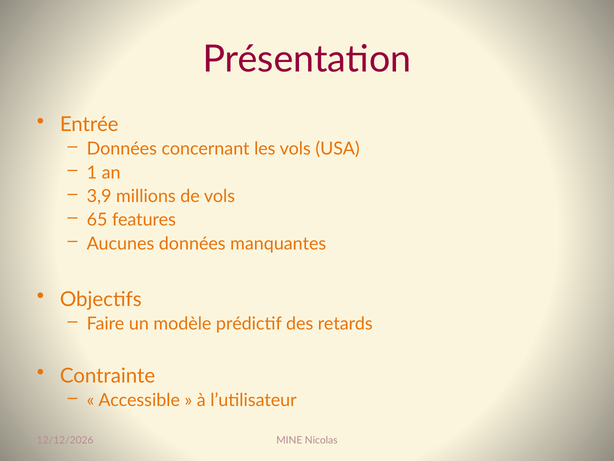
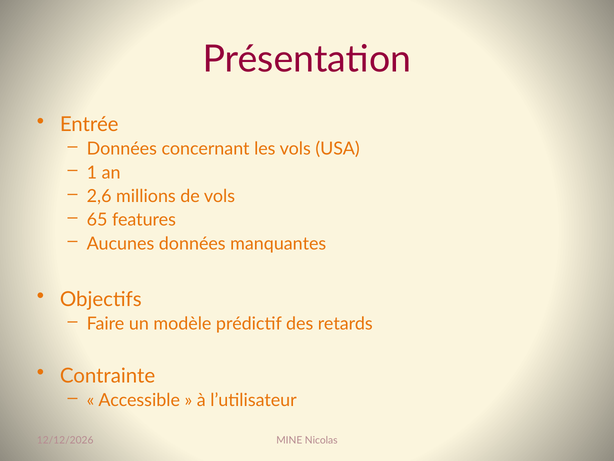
3,9: 3,9 -> 2,6
